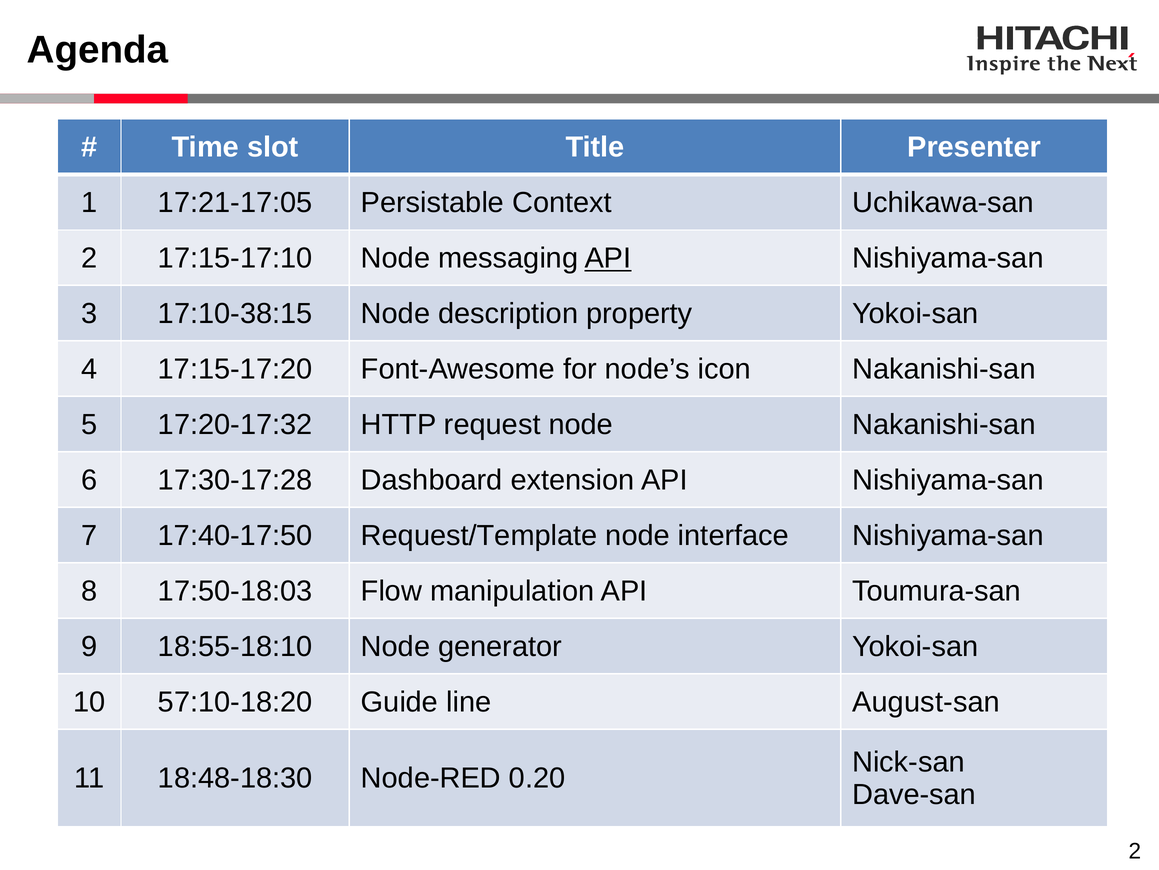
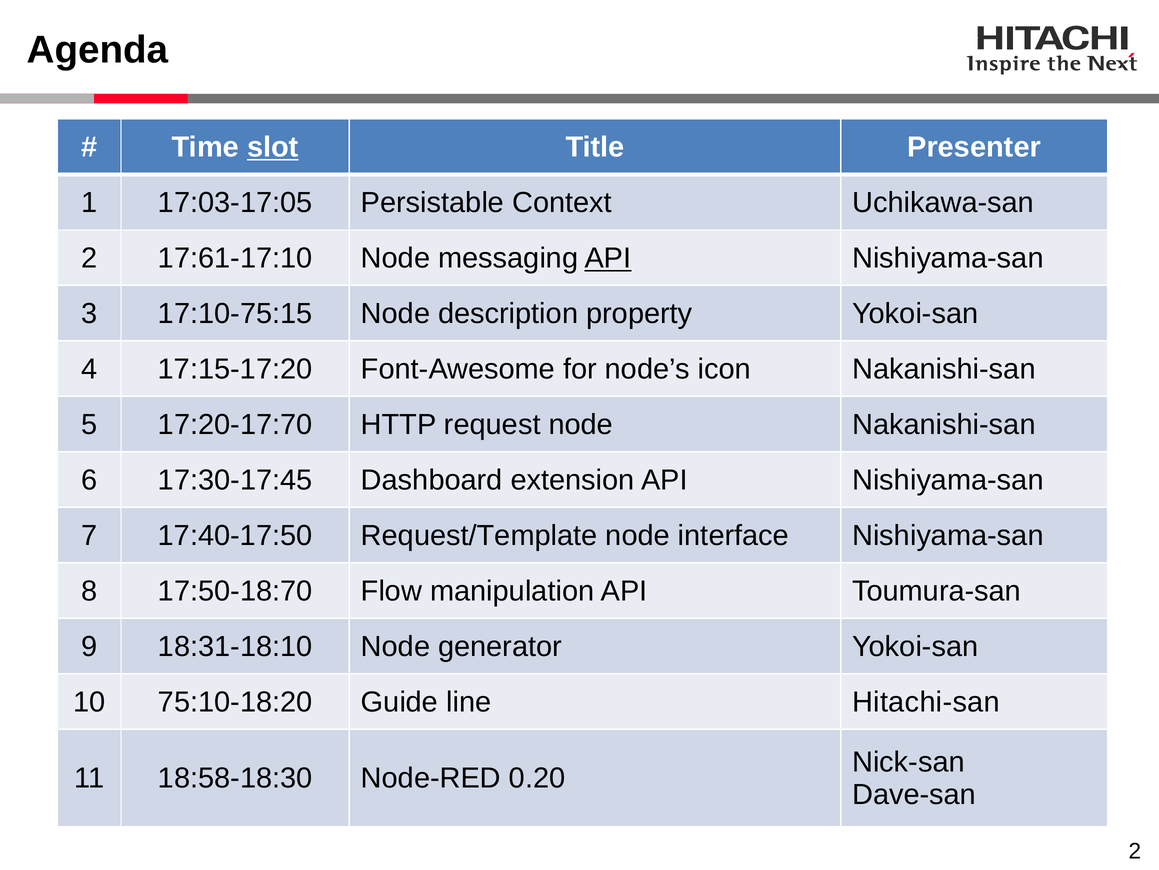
slot underline: none -> present
17:21-17:05: 17:21-17:05 -> 17:03-17:05
17:15-17:10: 17:15-17:10 -> 17:61-17:10
17:10-38:15: 17:10-38:15 -> 17:10-75:15
17:20-17:32: 17:20-17:32 -> 17:20-17:70
17:30-17:28: 17:30-17:28 -> 17:30-17:45
17:50-18:03: 17:50-18:03 -> 17:50-18:70
18:55-18:10: 18:55-18:10 -> 18:31-18:10
57:10-18:20: 57:10-18:20 -> 75:10-18:20
August-san: August-san -> Hitachi-san
18:48-18:30: 18:48-18:30 -> 18:58-18:30
